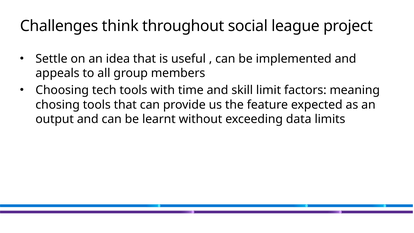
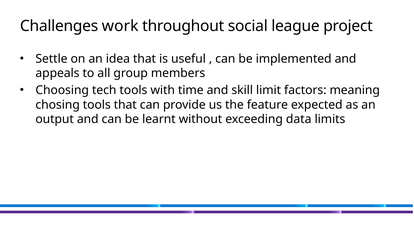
think: think -> work
